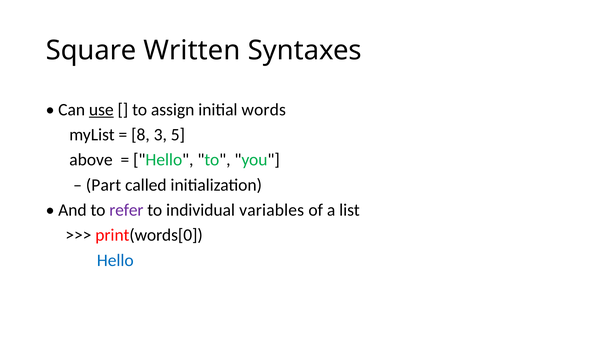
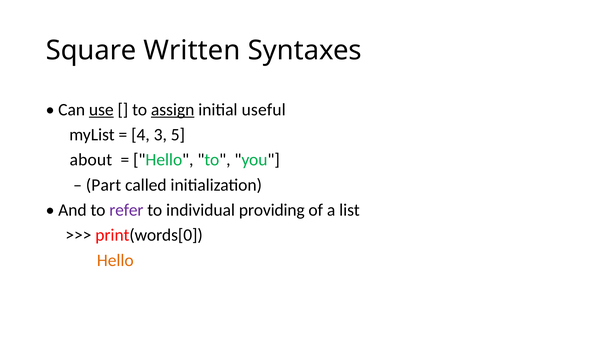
assign underline: none -> present
words: words -> useful
8: 8 -> 4
above: above -> about
variables: variables -> providing
Hello at (115, 260) colour: blue -> orange
